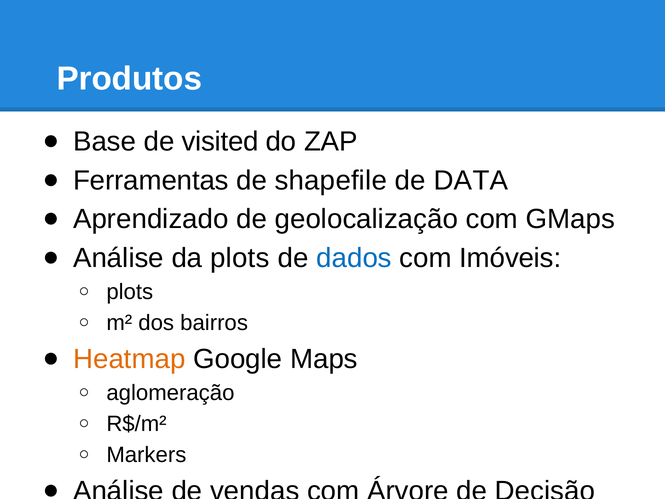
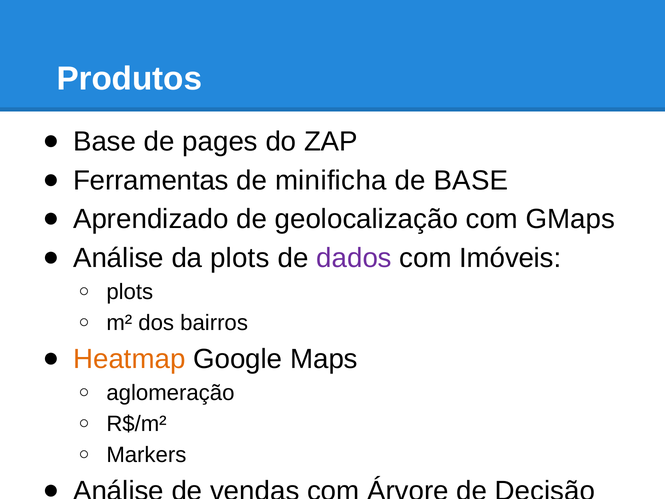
visited: visited -> pages
shapefile: shapefile -> minificha
de DATA: DATA -> BASE
dados colour: blue -> purple
